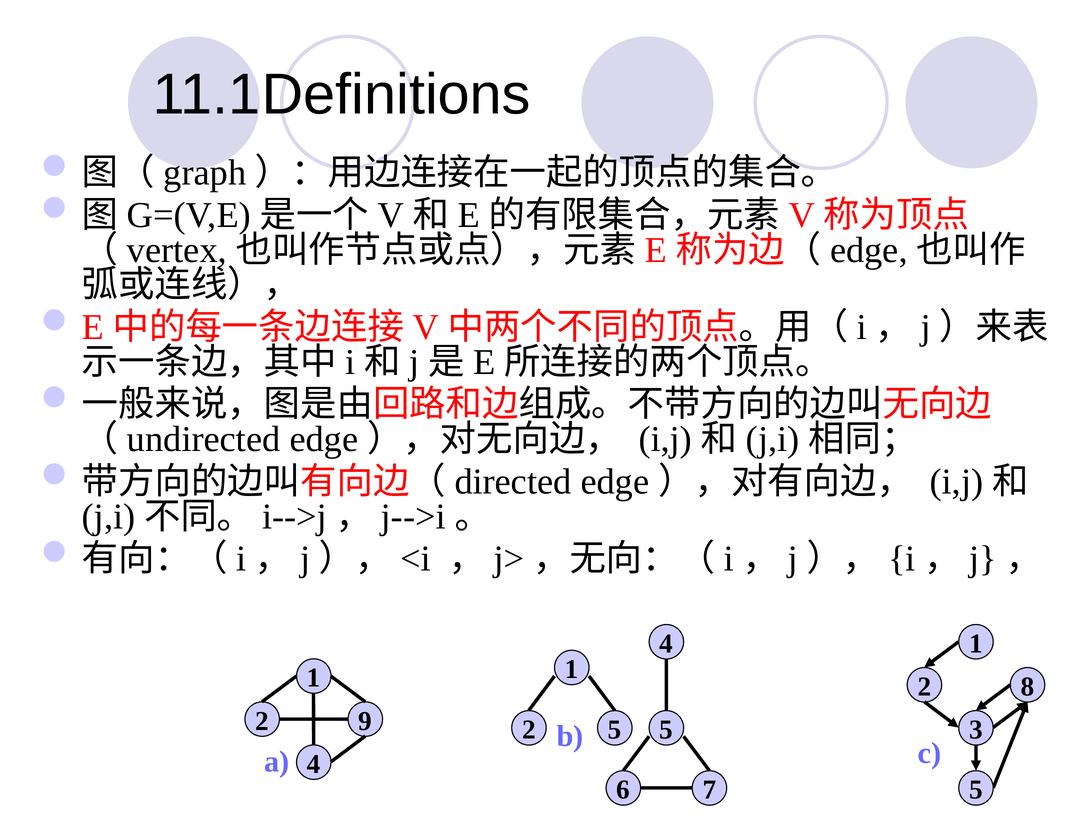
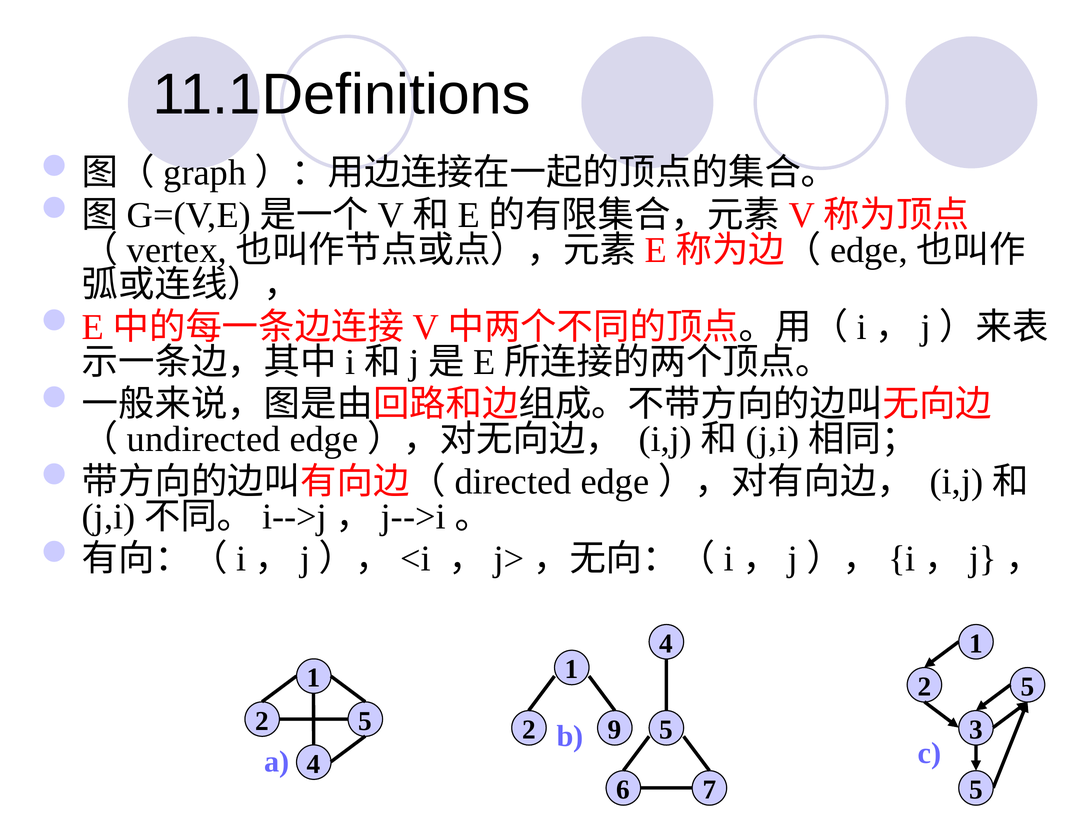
8 at (1027, 687): 8 -> 5
9 at (365, 721): 9 -> 5
2 5: 5 -> 9
